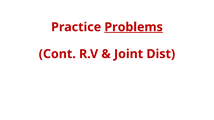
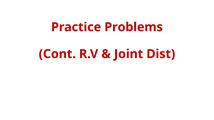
Problems underline: present -> none
